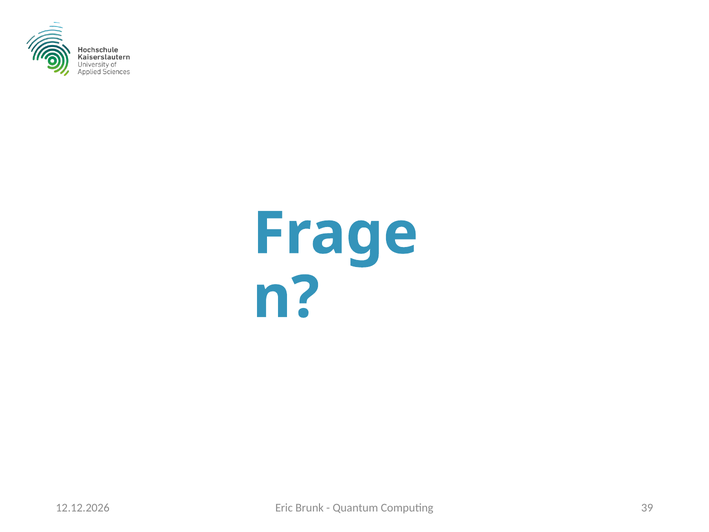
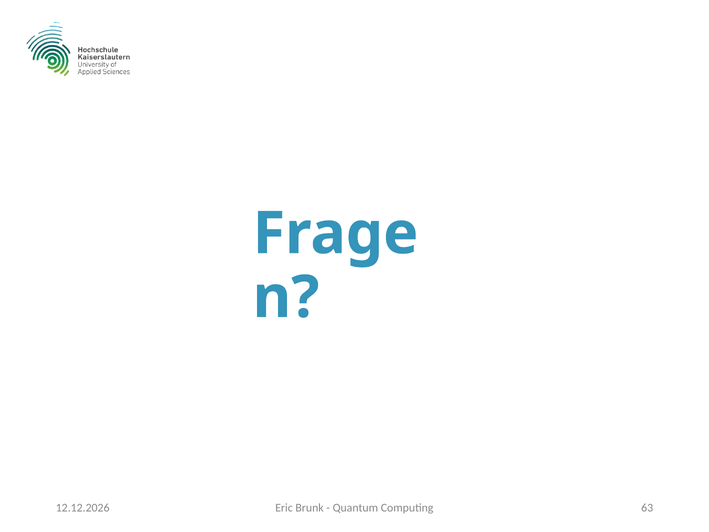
39: 39 -> 63
